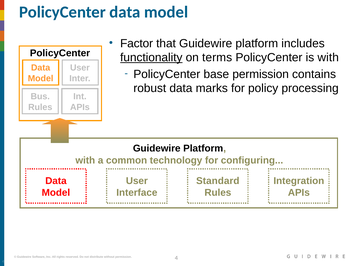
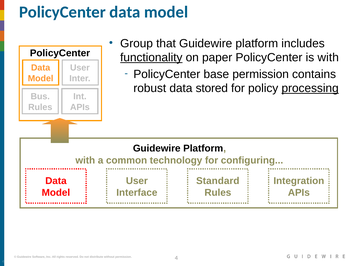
Factor: Factor -> Group
terms: terms -> paper
marks: marks -> stored
processing underline: none -> present
